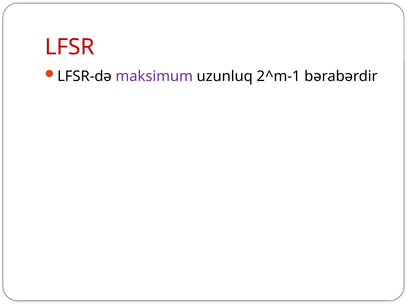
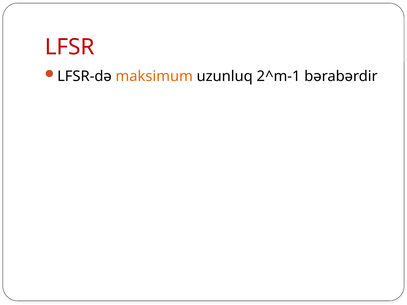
maksimum colour: purple -> orange
